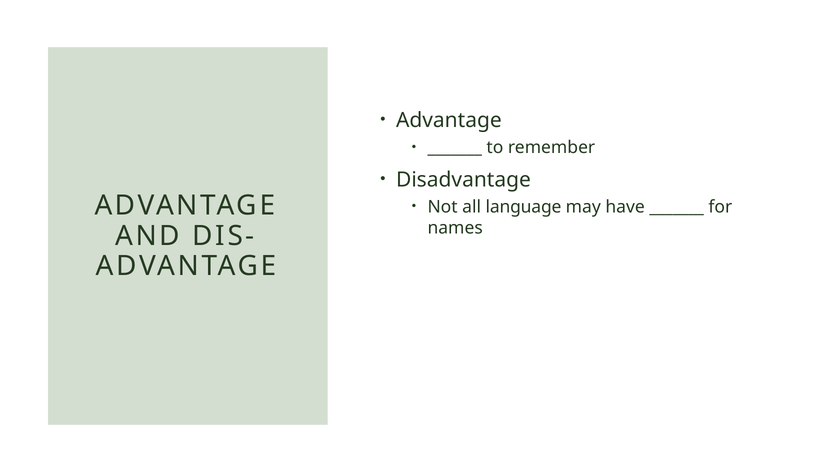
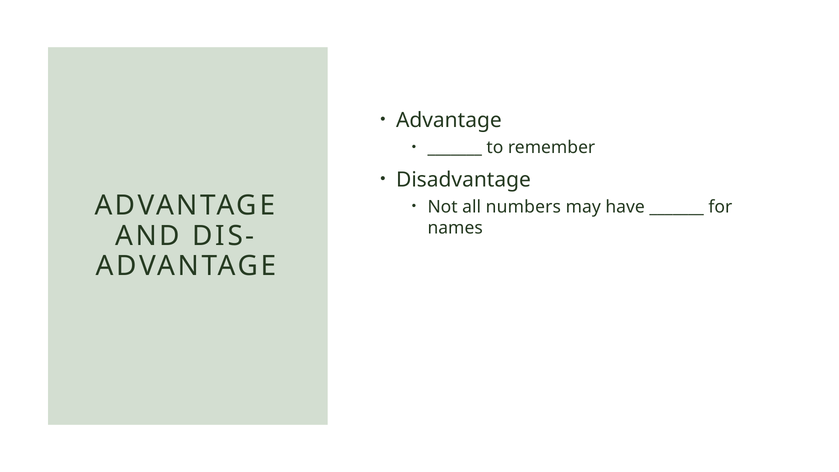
language: language -> numbers
